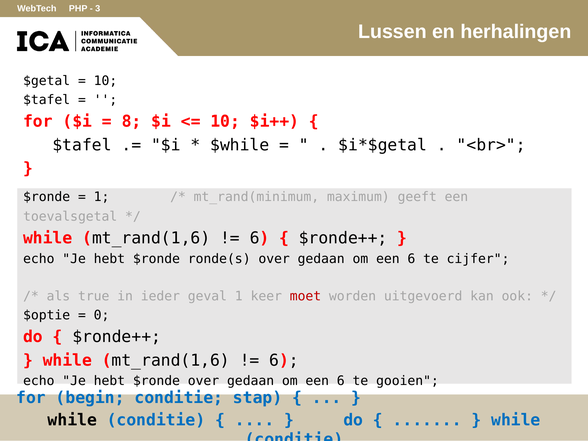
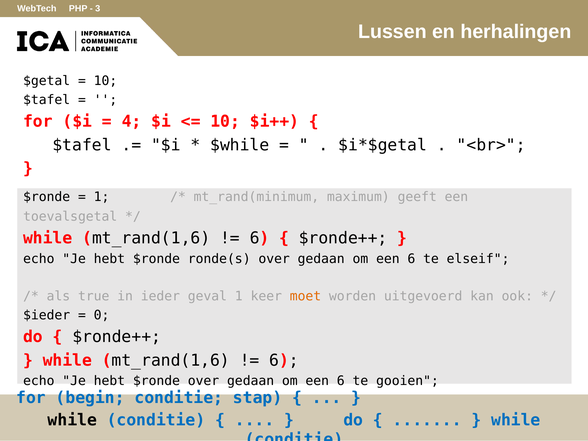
8: 8 -> 4
cijfer: cijfer -> elseif
moet colour: red -> orange
$optie: $optie -> $ieder
